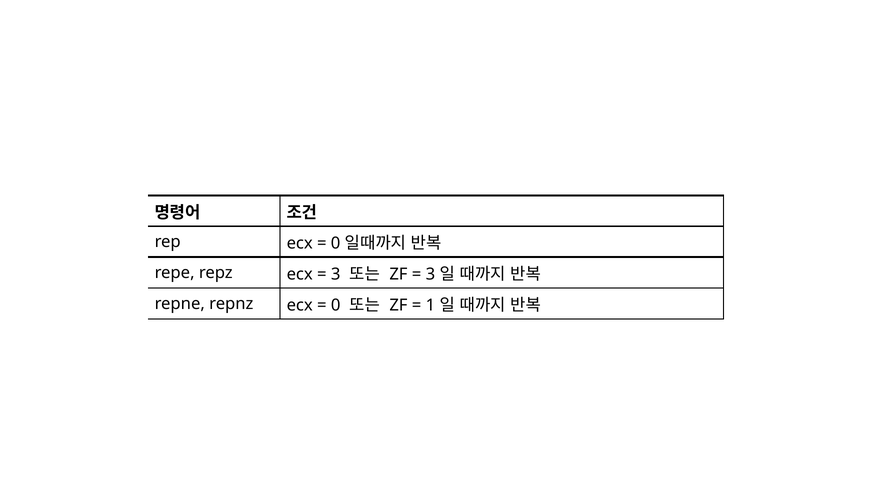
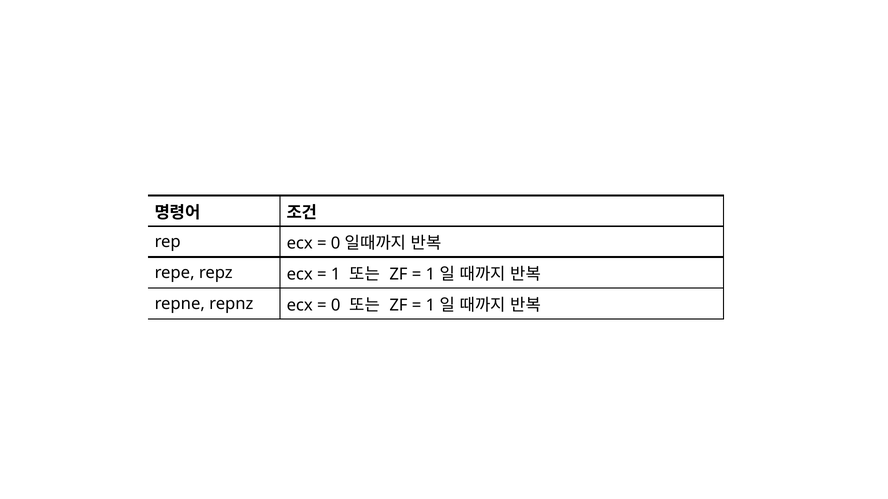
3 at (336, 275): 3 -> 1
3 at (430, 275): 3 -> 1
